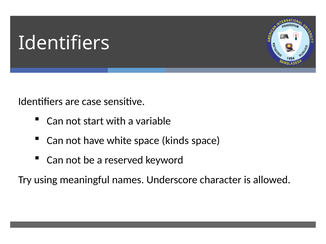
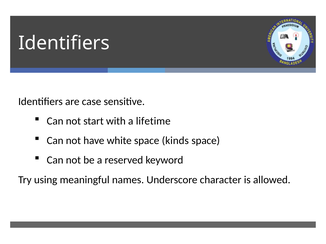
variable: variable -> lifetime
